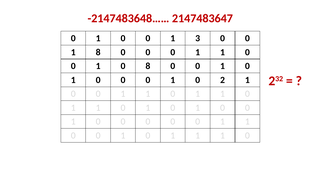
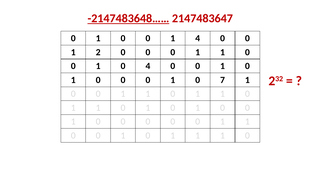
-2147483648…… underline: none -> present
1 3: 3 -> 4
1 8: 8 -> 2
0 8: 8 -> 4
2: 2 -> 7
